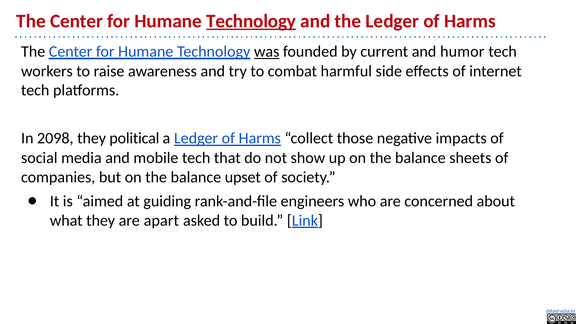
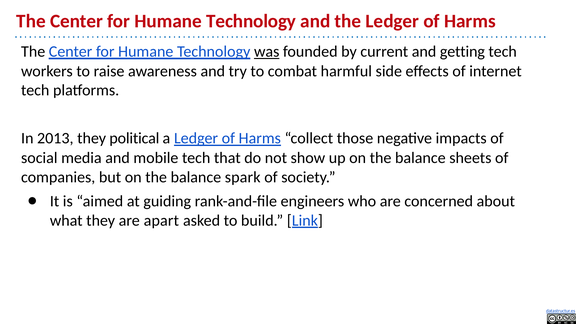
Technology at (251, 21) underline: present -> none
humor: humor -> getting
2098: 2098 -> 2013
upset: upset -> spark
